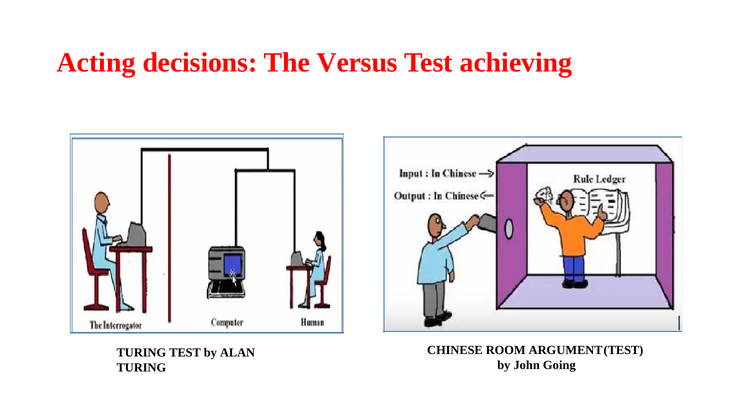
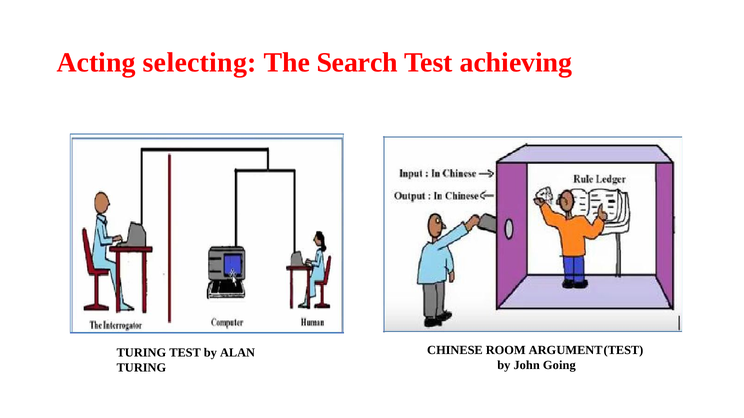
decisions: decisions -> selecting
Versus: Versus -> Search
